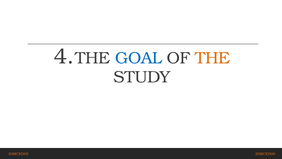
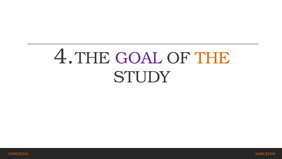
GOAL colour: blue -> purple
